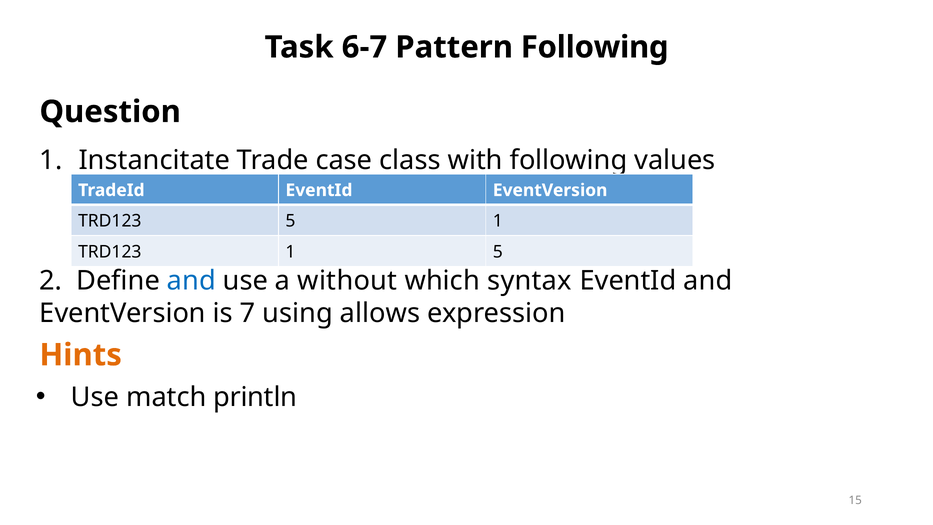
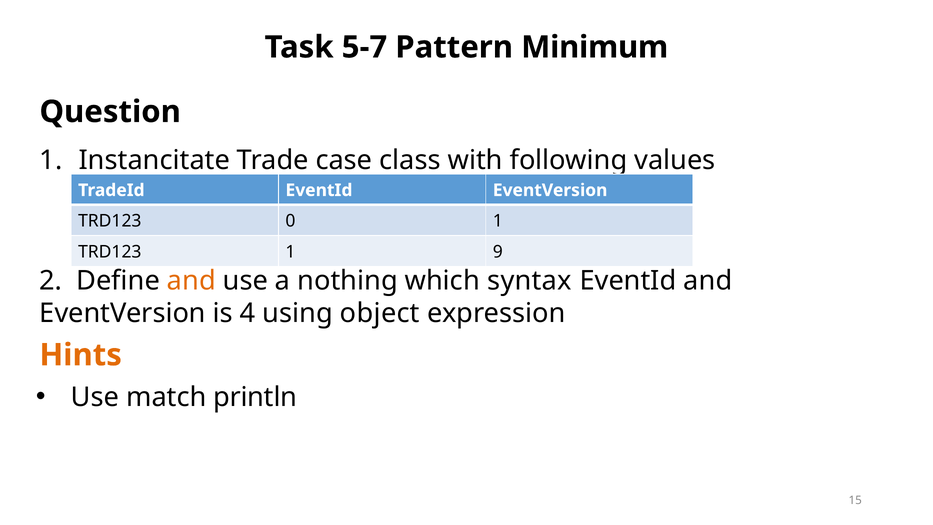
6-7: 6-7 -> 5-7
Pattern Following: Following -> Minimum
TRD123 5: 5 -> 0
1 5: 5 -> 9
and at (191, 281) colour: blue -> orange
without: without -> nothing
7: 7 -> 4
allows: allows -> object
